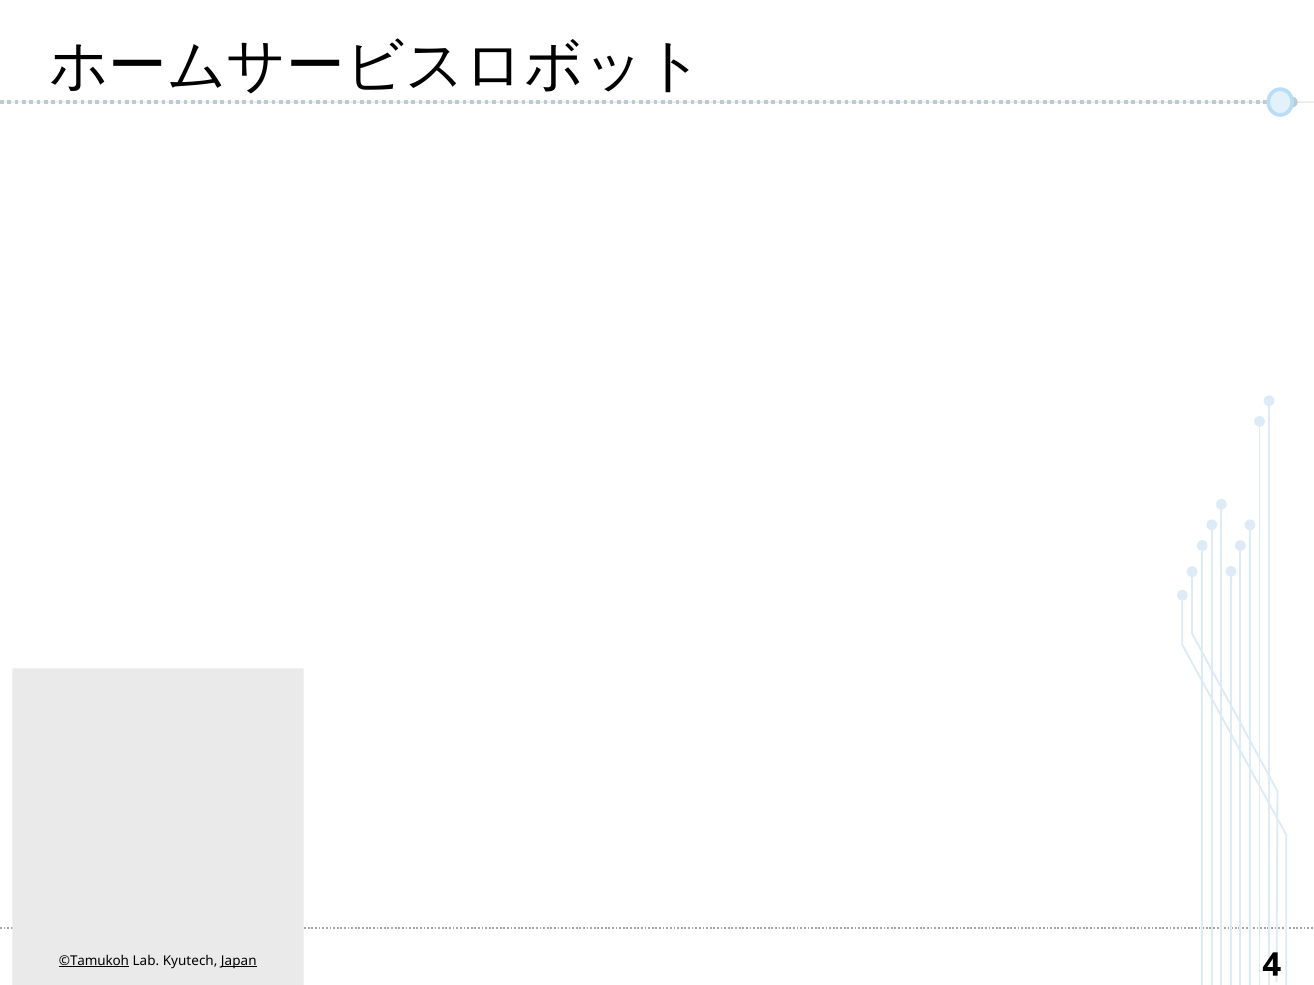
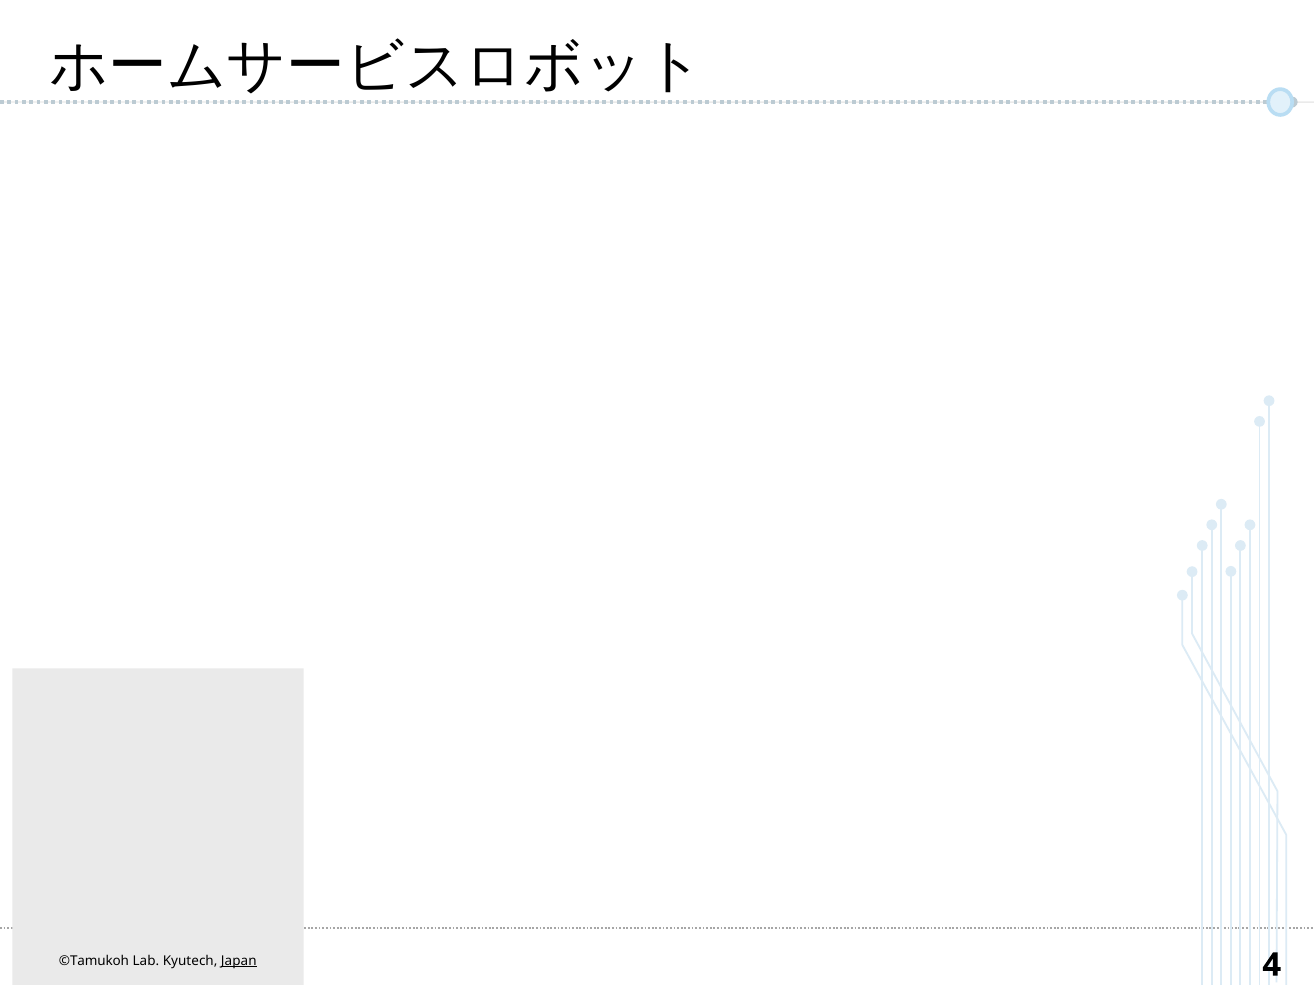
©Tamukoh underline: present -> none
